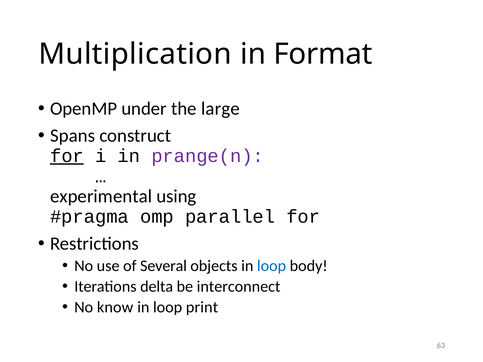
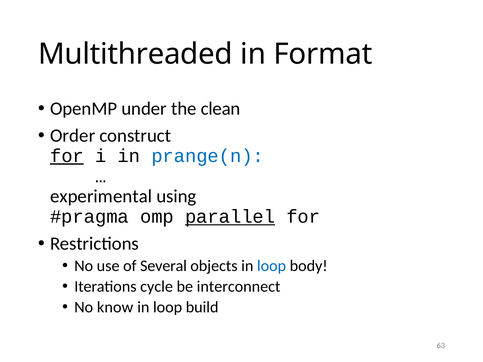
Multiplication: Multiplication -> Multithreaded
large: large -> clean
Spans: Spans -> Order
prange(n colour: purple -> blue
parallel underline: none -> present
delta: delta -> cycle
print: print -> build
